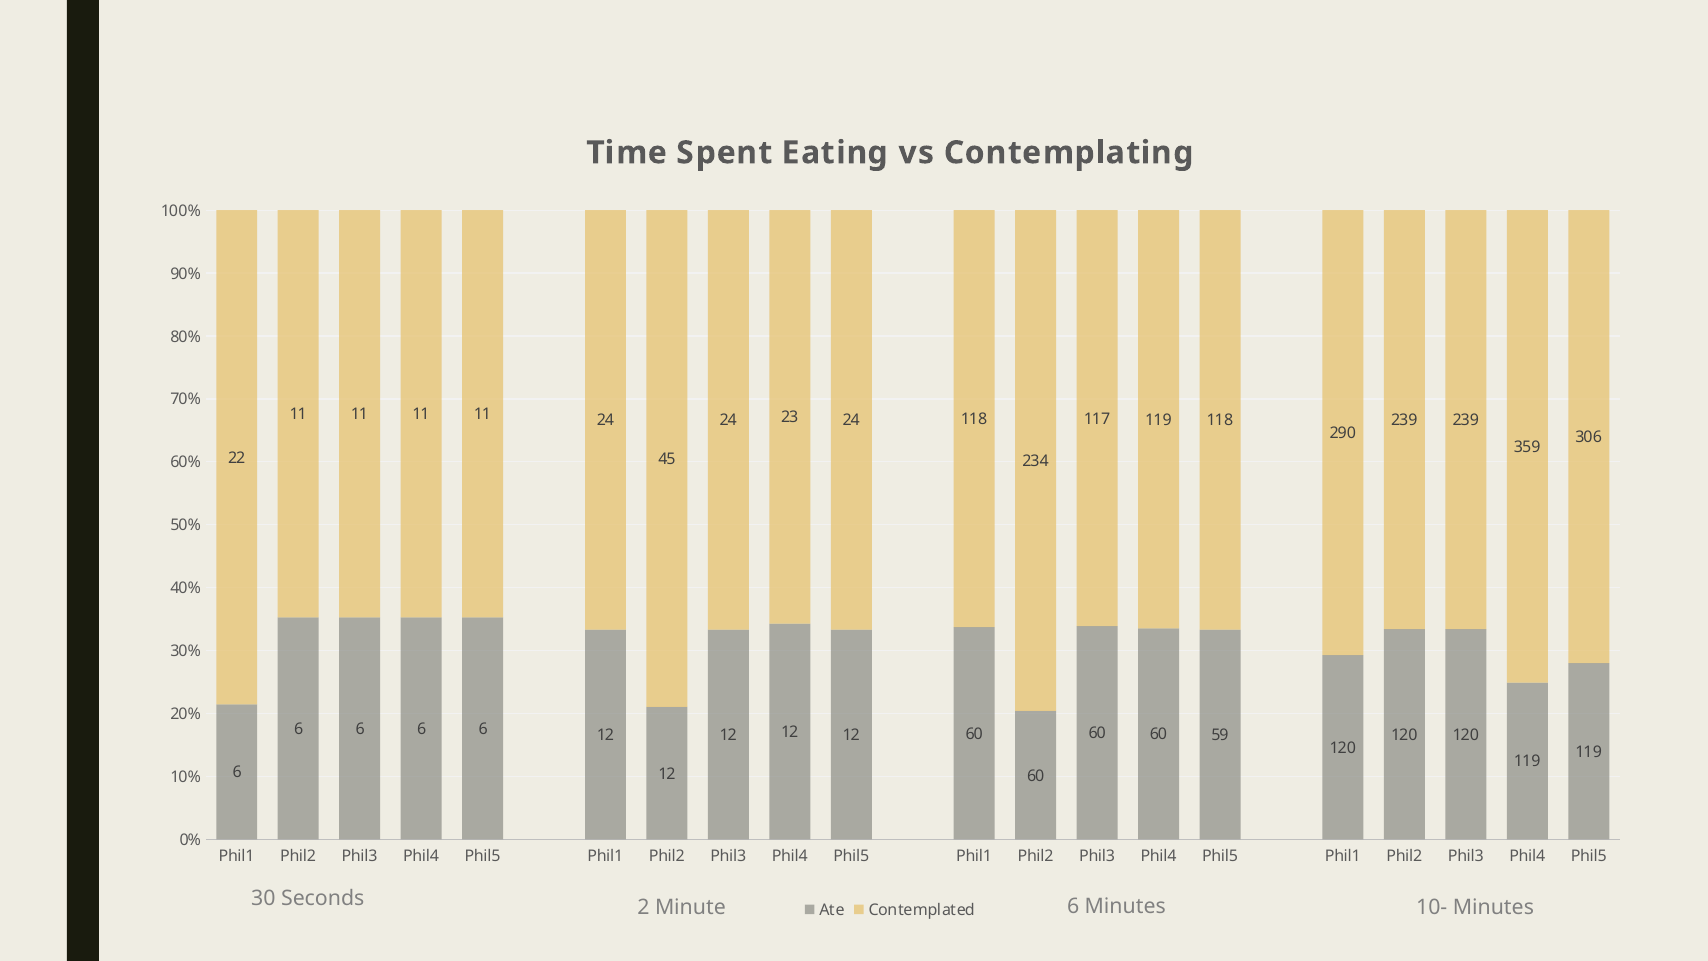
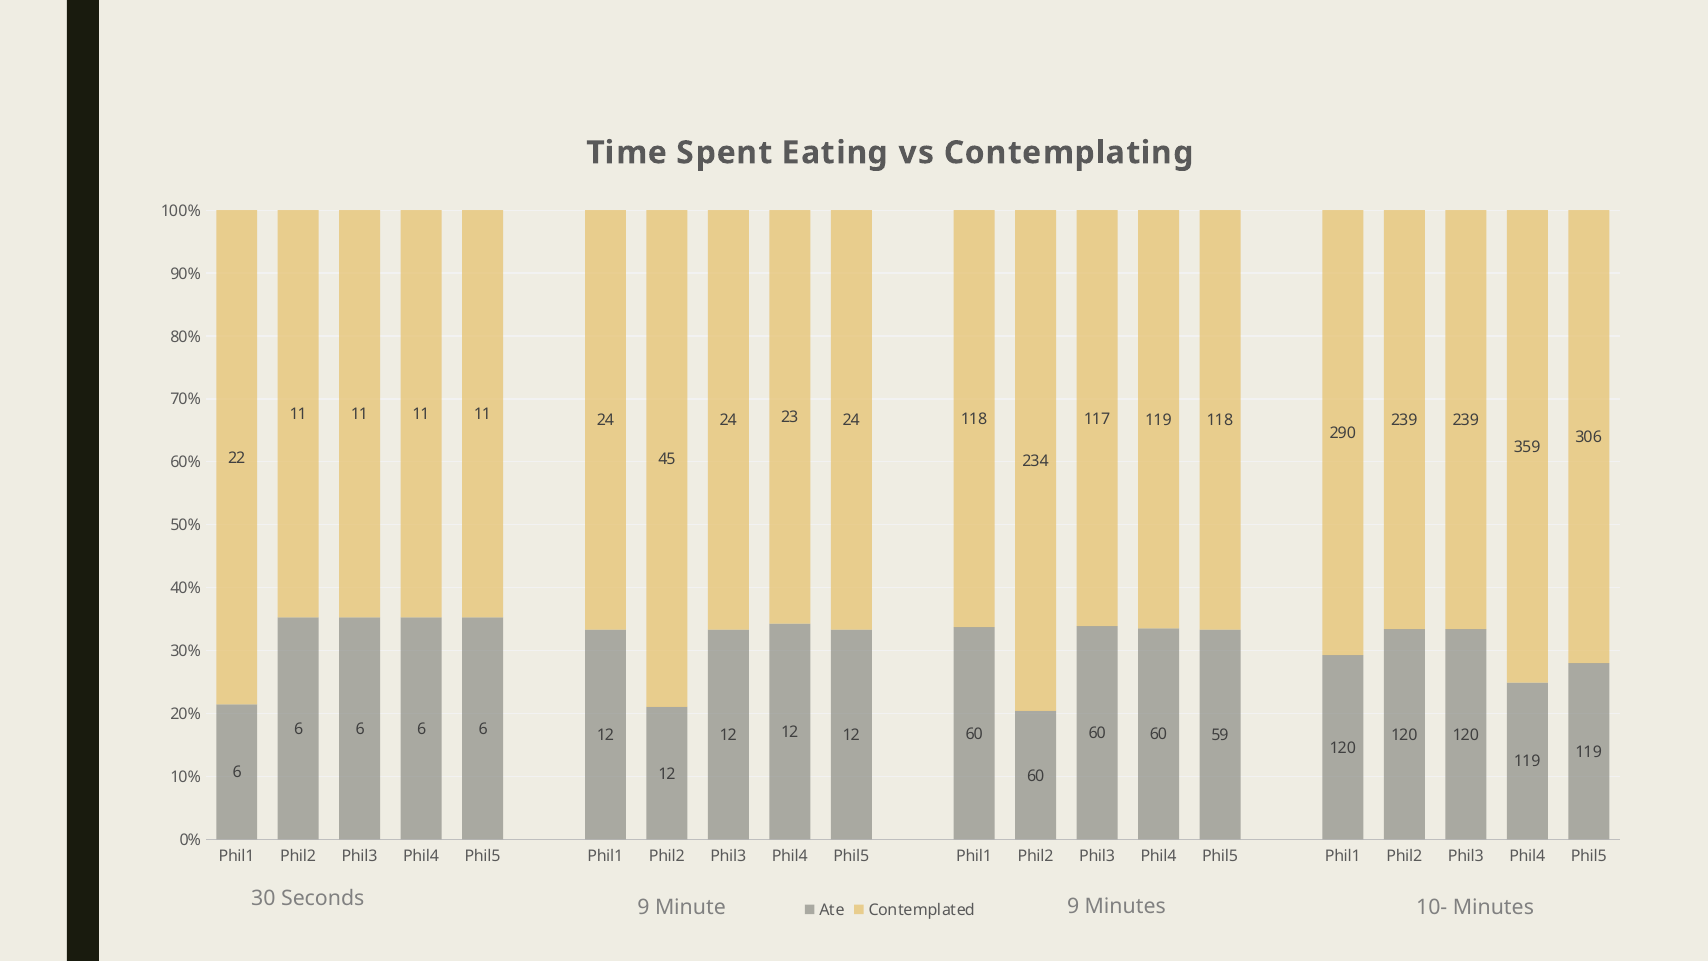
Seconds 2: 2 -> 9
Minute 6: 6 -> 9
